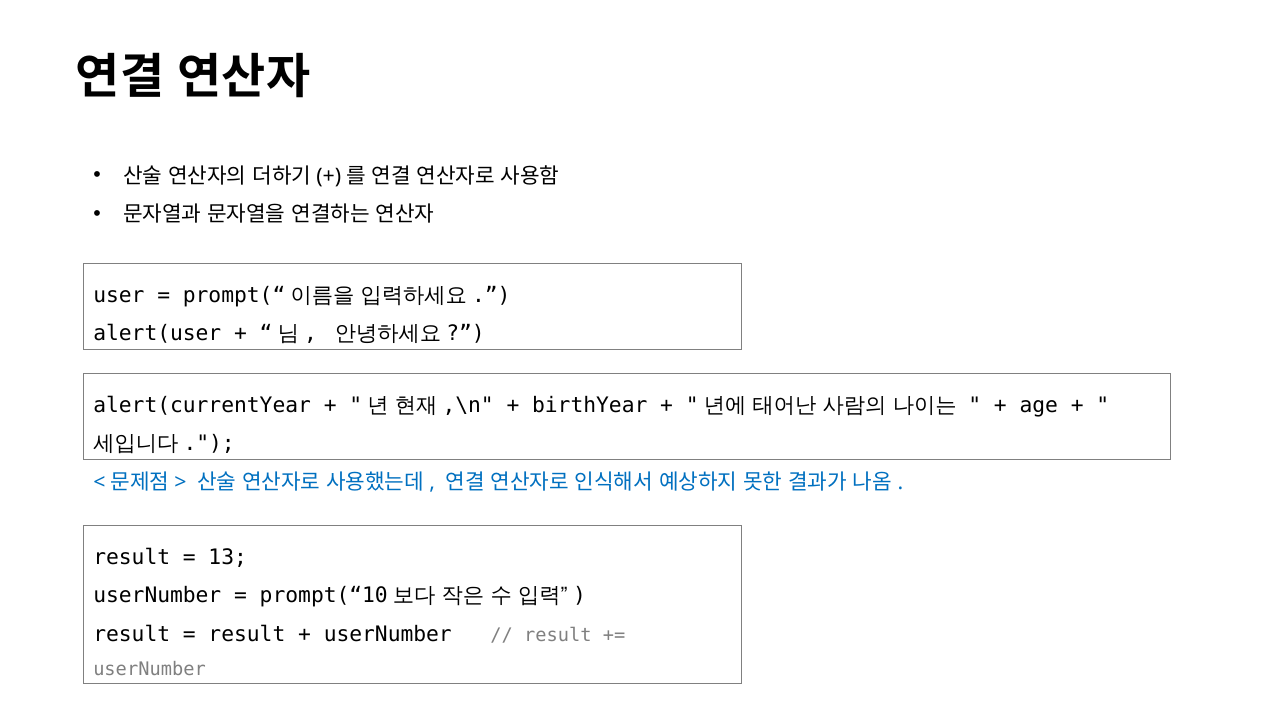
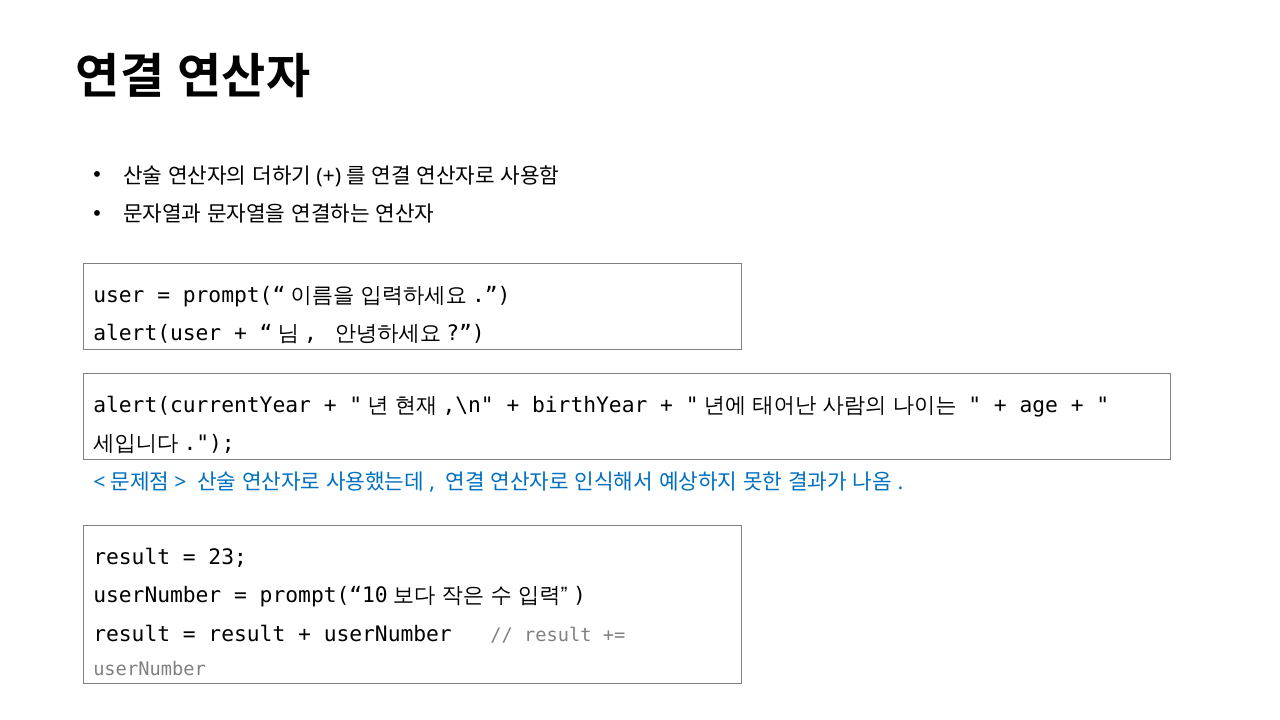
13: 13 -> 23
